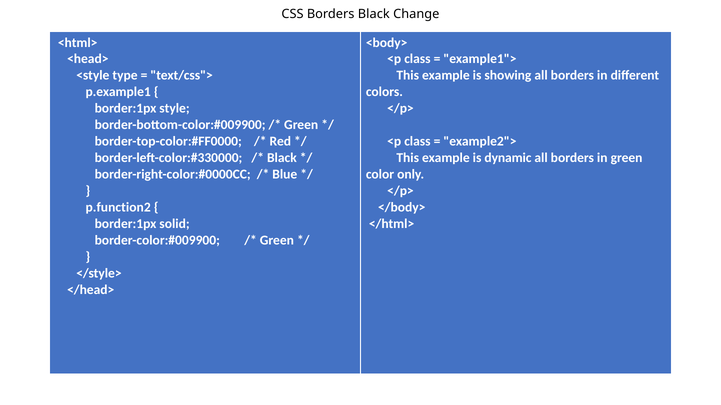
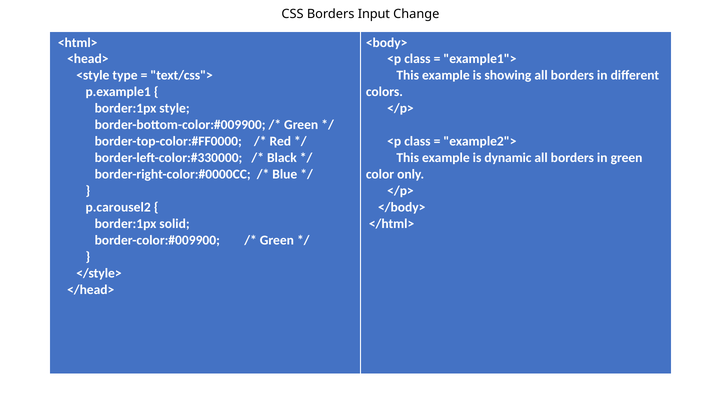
Borders Black: Black -> Input
p.function2: p.function2 -> p.carousel2
